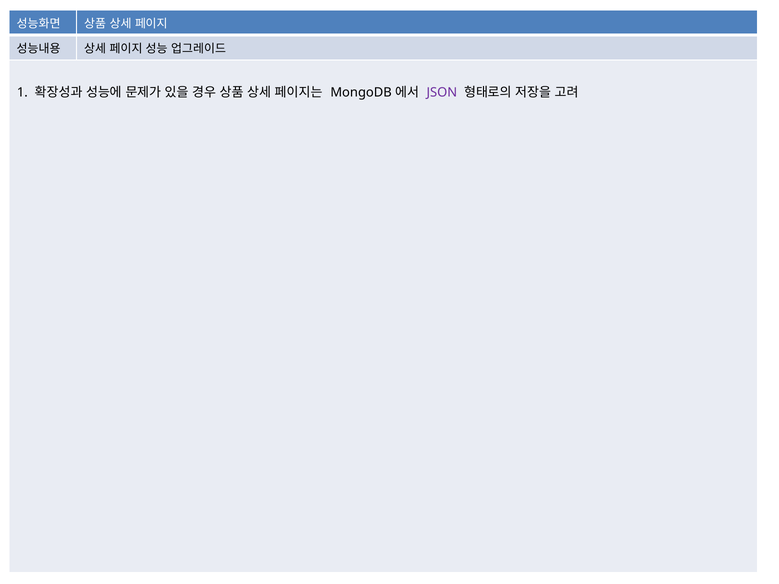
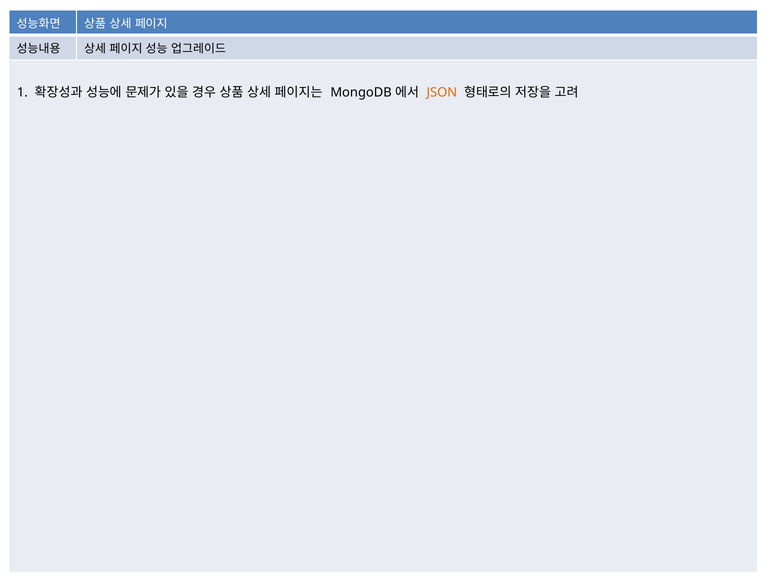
JSON colour: purple -> orange
